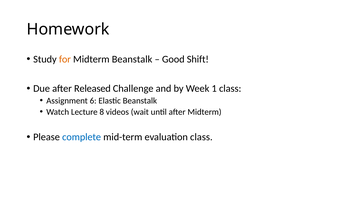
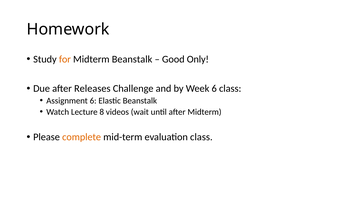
Shift: Shift -> Only
Released: Released -> Releases
Week 1: 1 -> 6
complete colour: blue -> orange
